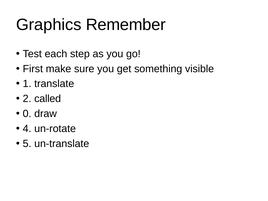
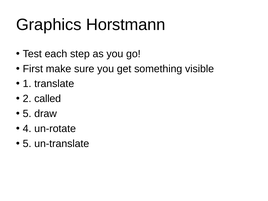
Remember: Remember -> Horstmann
0 at (27, 114): 0 -> 5
